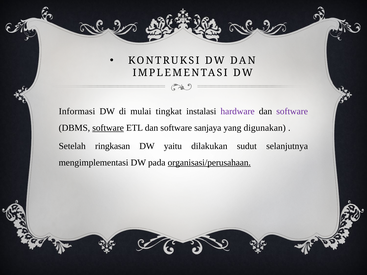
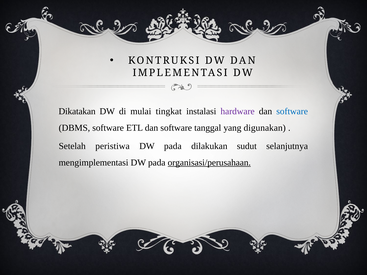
Informasi: Informasi -> Dikatakan
software at (292, 111) colour: purple -> blue
software at (108, 128) underline: present -> none
sanjaya: sanjaya -> tanggal
ringkasan: ringkasan -> peristiwa
yaitu at (173, 146): yaitu -> pada
